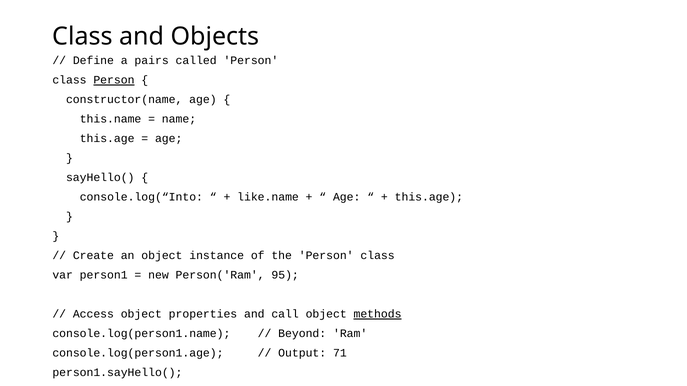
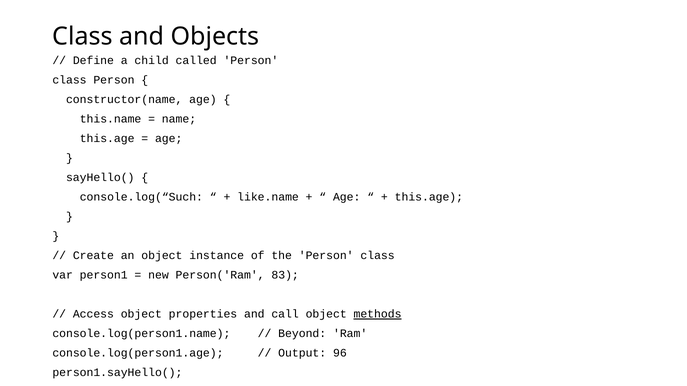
pairs: pairs -> child
Person at (114, 80) underline: present -> none
console.log(“Into: console.log(“Into -> console.log(“Such
95: 95 -> 83
71: 71 -> 96
